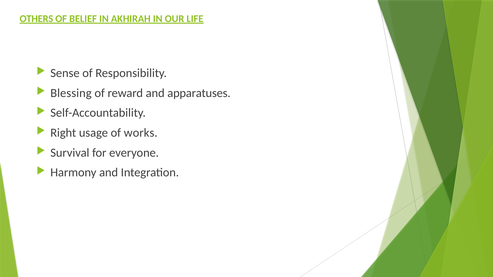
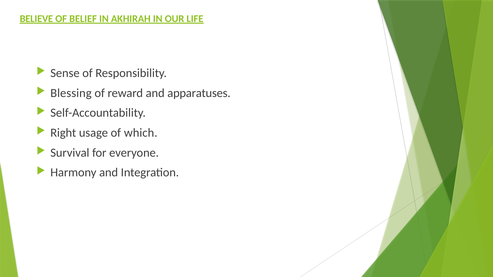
OTHERS: OTHERS -> BELIEVE
works: works -> which
